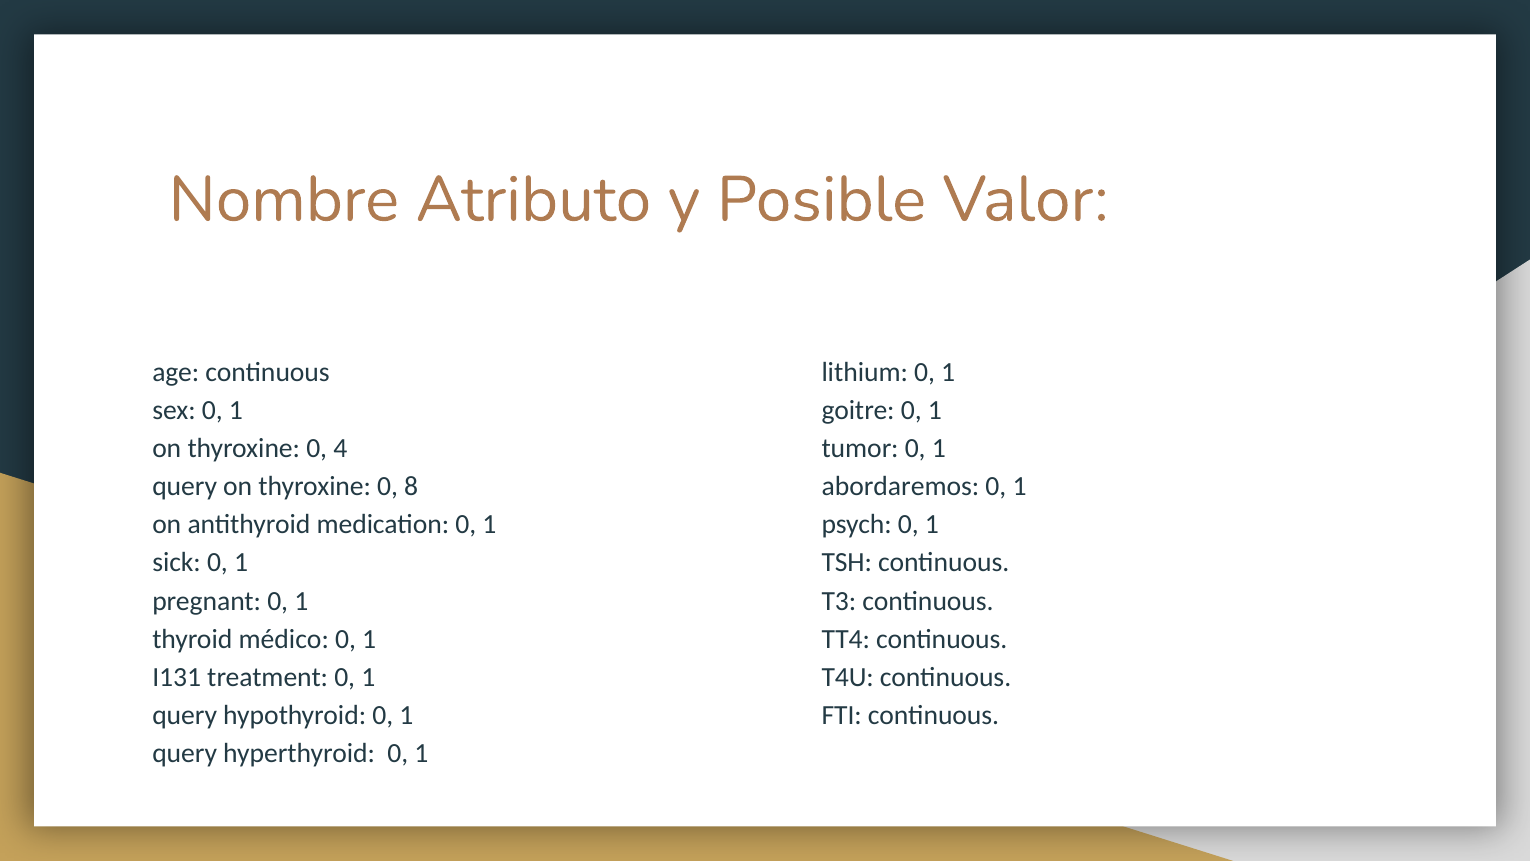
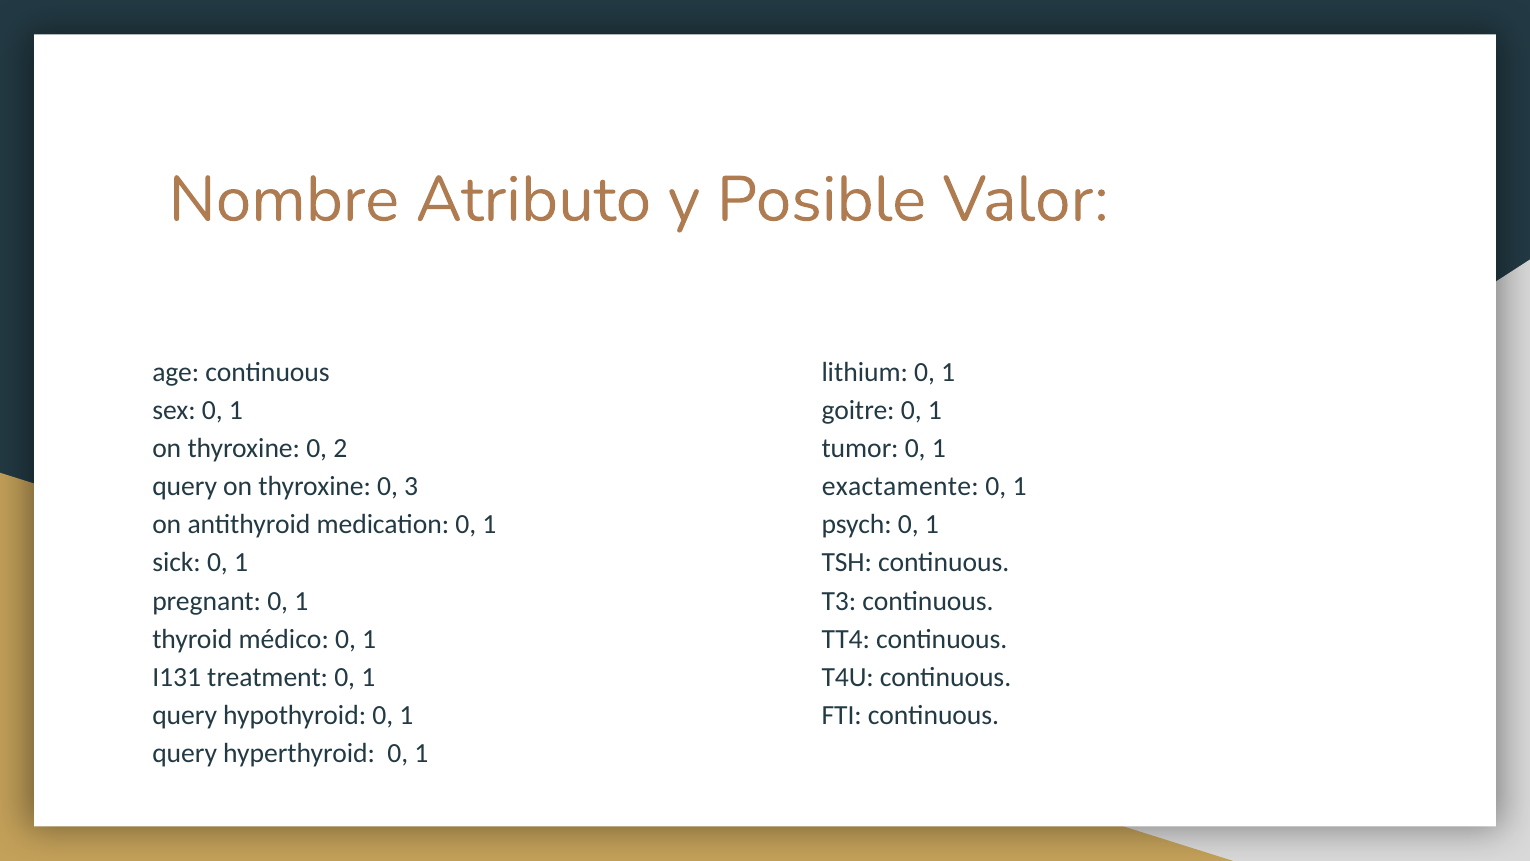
4: 4 -> 2
8: 8 -> 3
abordaremos: abordaremos -> exactamente
